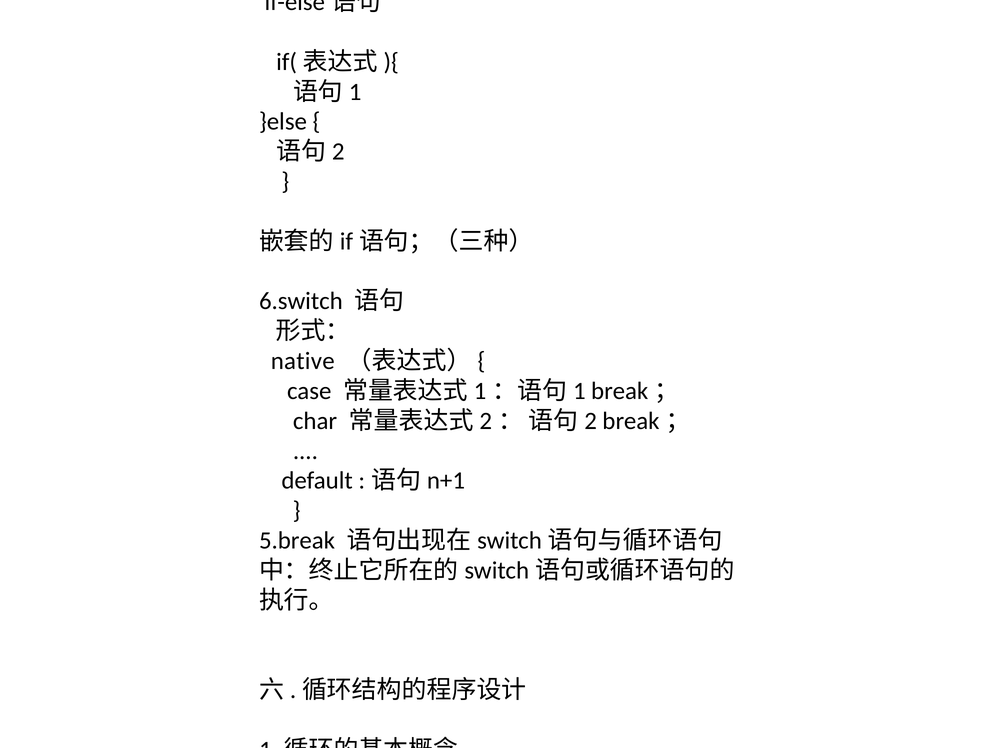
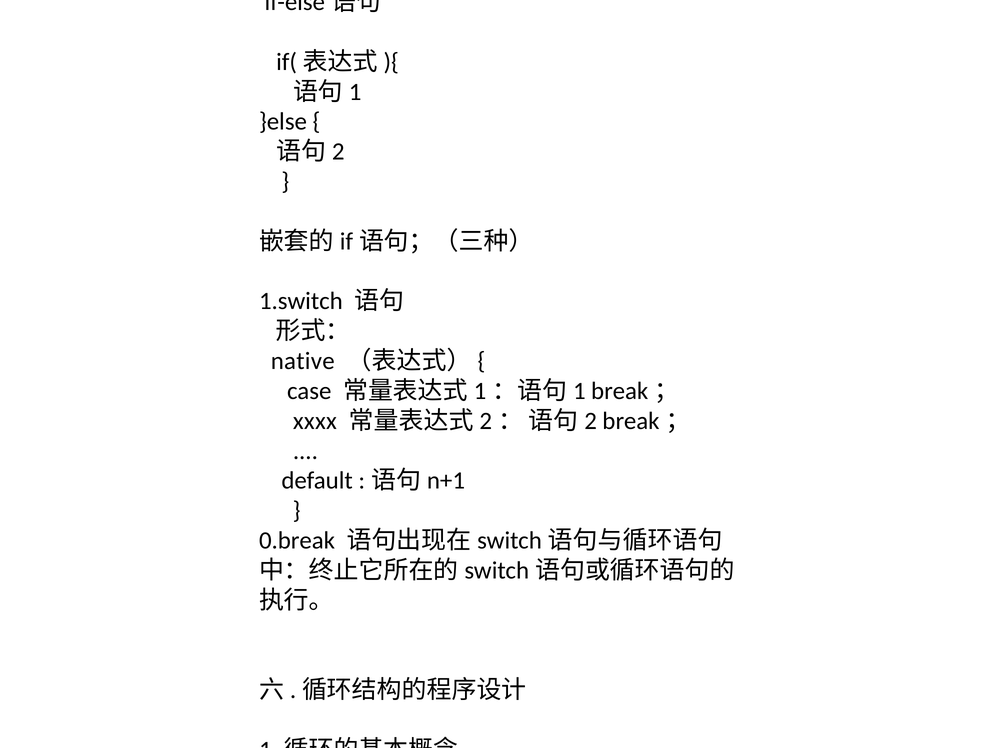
6.switch: 6.switch -> 1.switch
char: char -> xxxx
5.break: 5.break -> 0.break
